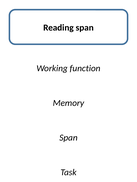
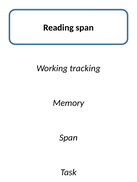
function: function -> tracking
